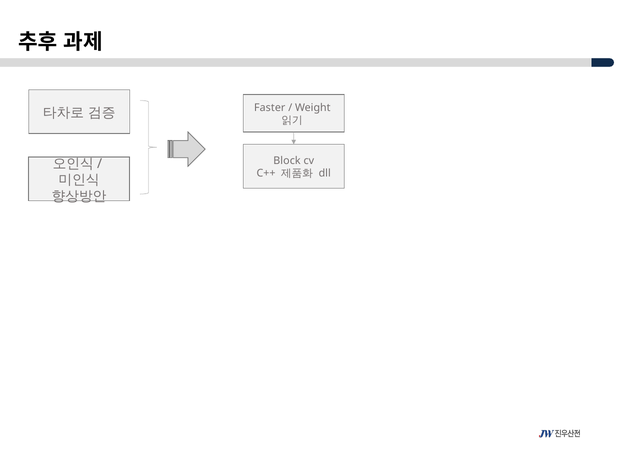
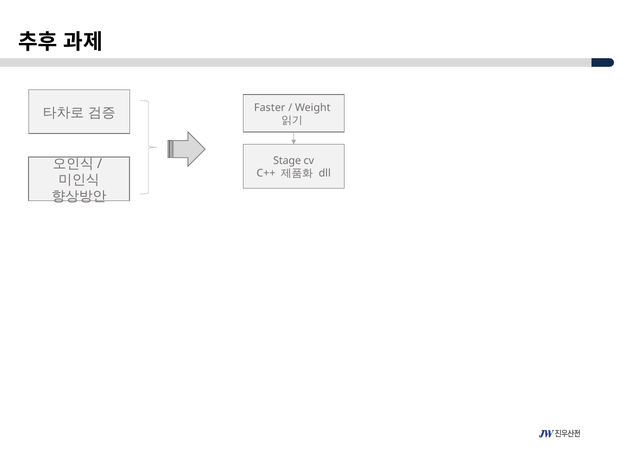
Block: Block -> Stage
